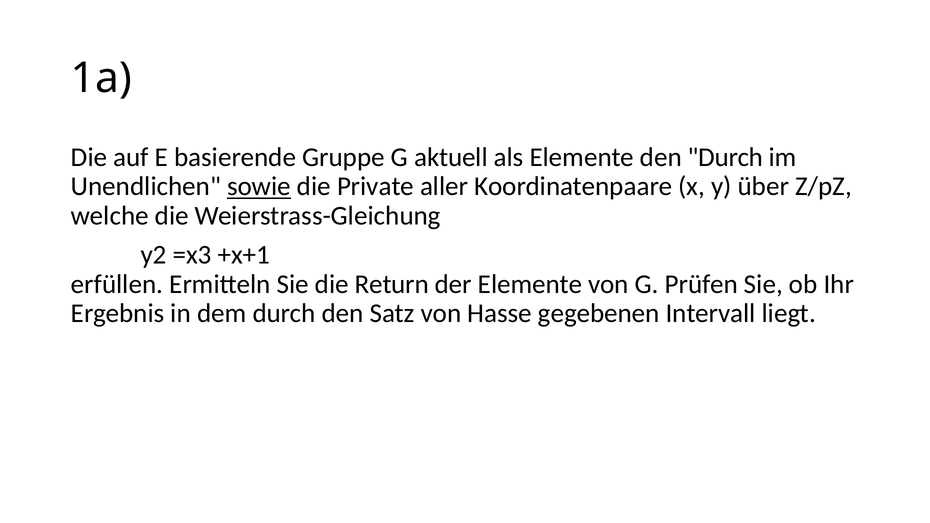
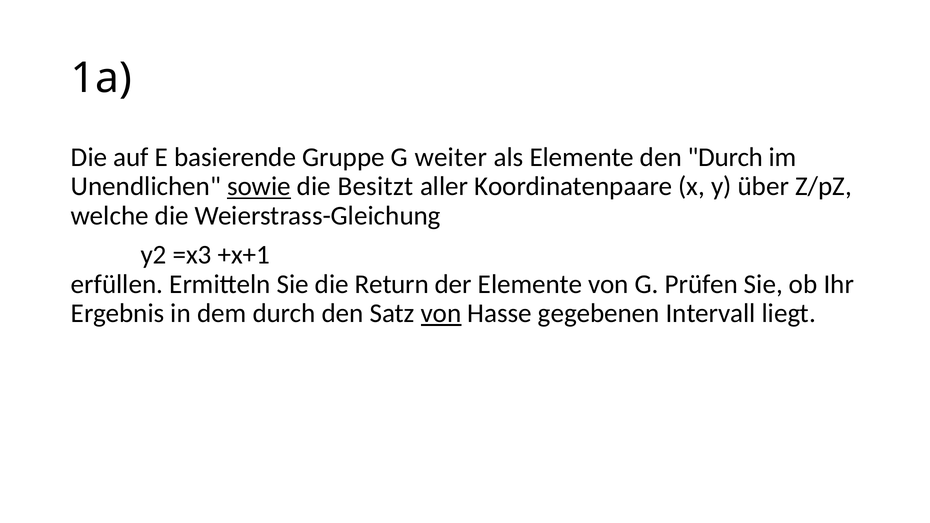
aktuell: aktuell -> weiter
Private: Private -> Besitzt
von at (441, 313) underline: none -> present
